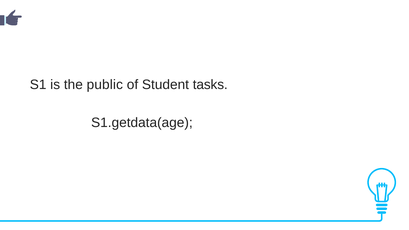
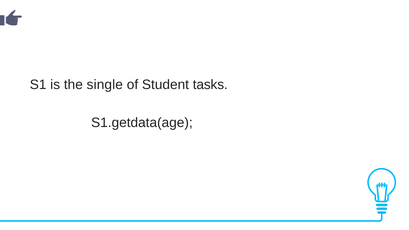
public: public -> single
